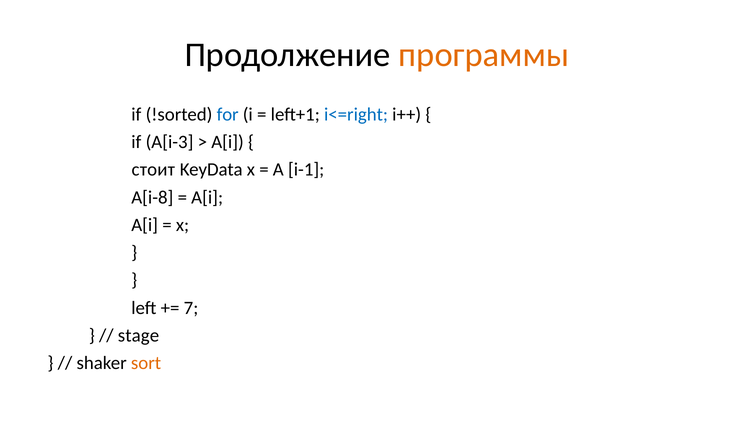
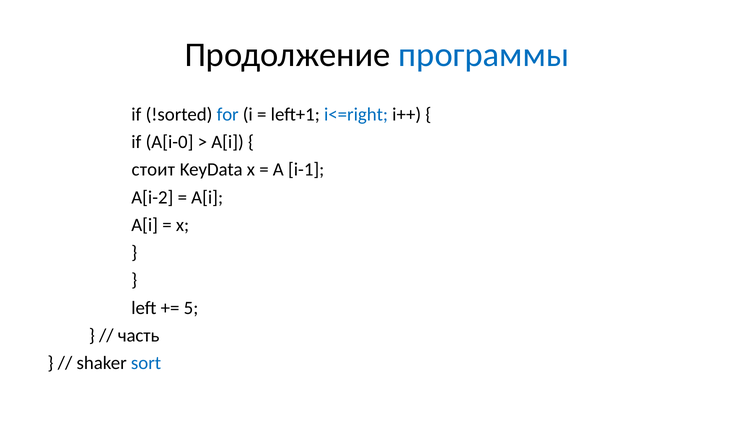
программы colour: orange -> blue
A[i-3: A[i-3 -> A[i-0
A[i-8: A[i-8 -> A[i-2
7: 7 -> 5
stage: stage -> часть
sort colour: orange -> blue
